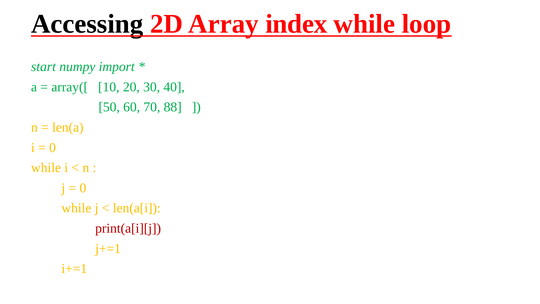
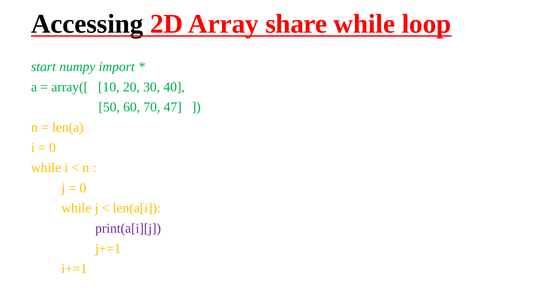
index: index -> share
88: 88 -> 47
print(a[i][j colour: red -> purple
